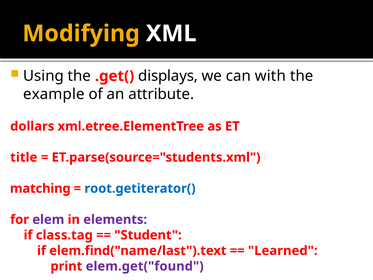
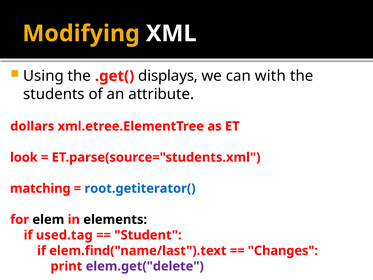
example: example -> students
title: title -> look
elem colour: purple -> black
elements colour: purple -> black
class.tag: class.tag -> used.tag
Learned: Learned -> Changes
elem.get("found: elem.get("found -> elem.get("delete
